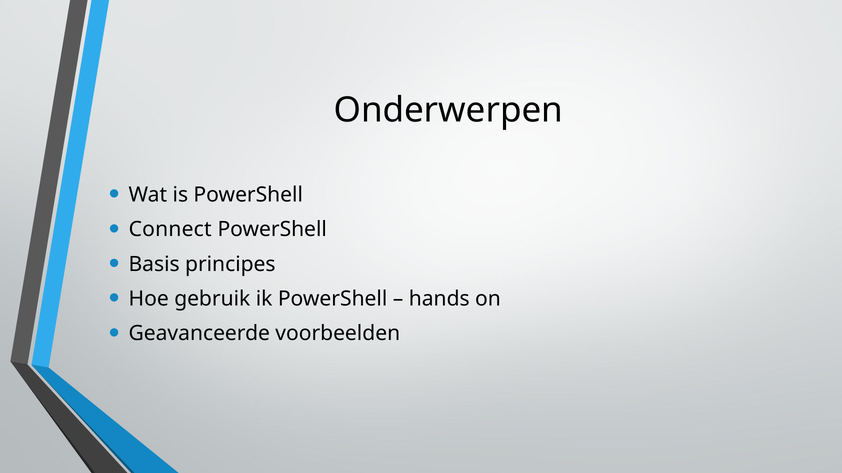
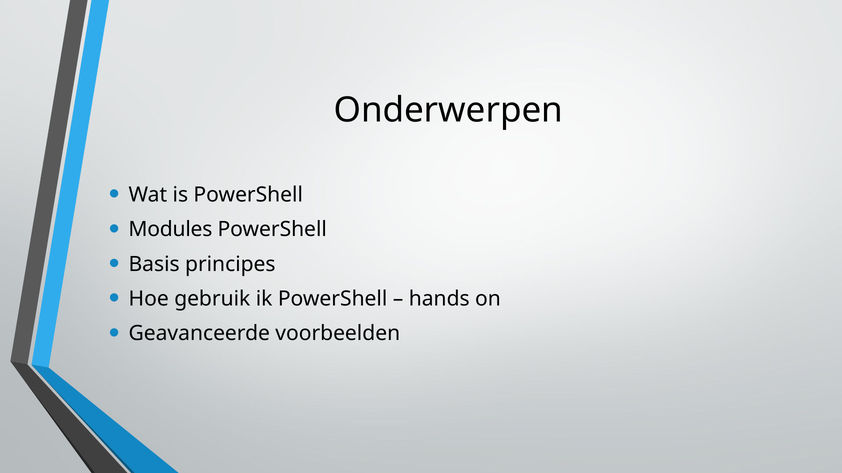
Connect: Connect -> Modules
